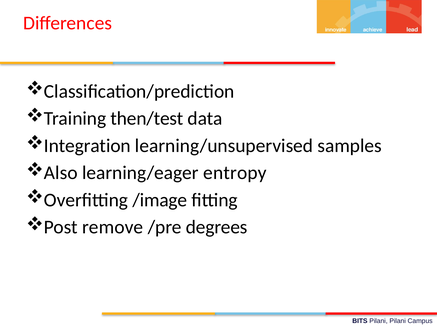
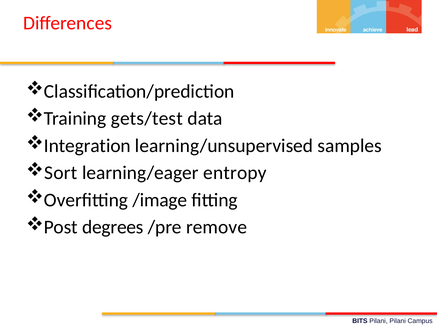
then/test: then/test -> gets/test
Also: Also -> Sort
remove: remove -> degrees
degrees: degrees -> remove
